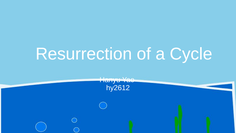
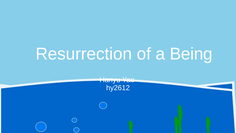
Cycle: Cycle -> Being
